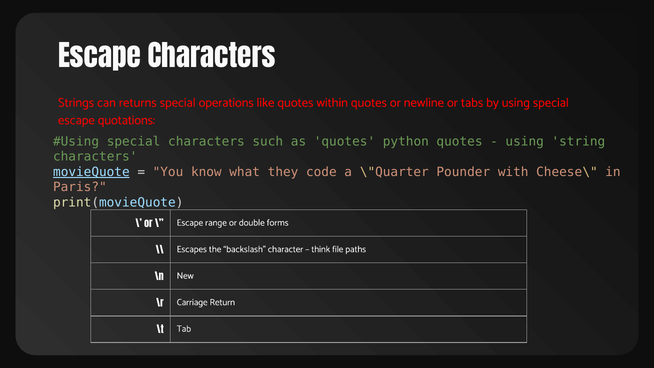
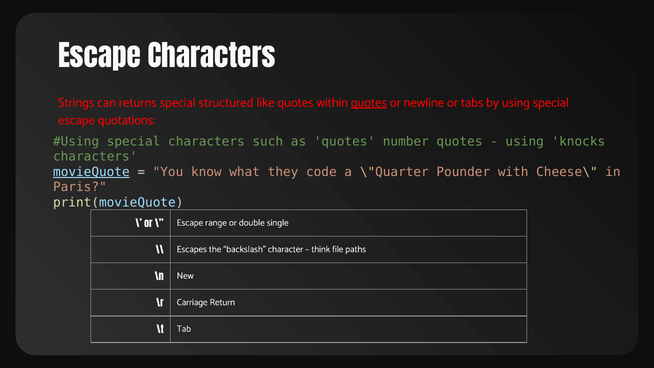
operations: operations -> structured
quotes at (369, 103) underline: none -> present
python: python -> number
string: string -> knocks
forms: forms -> single
